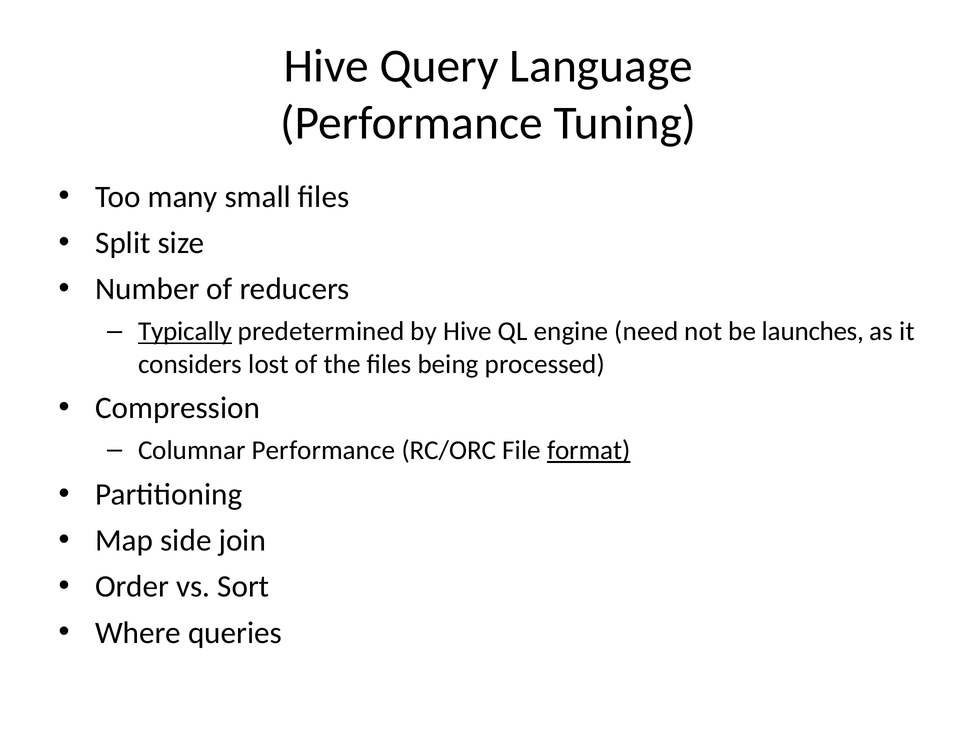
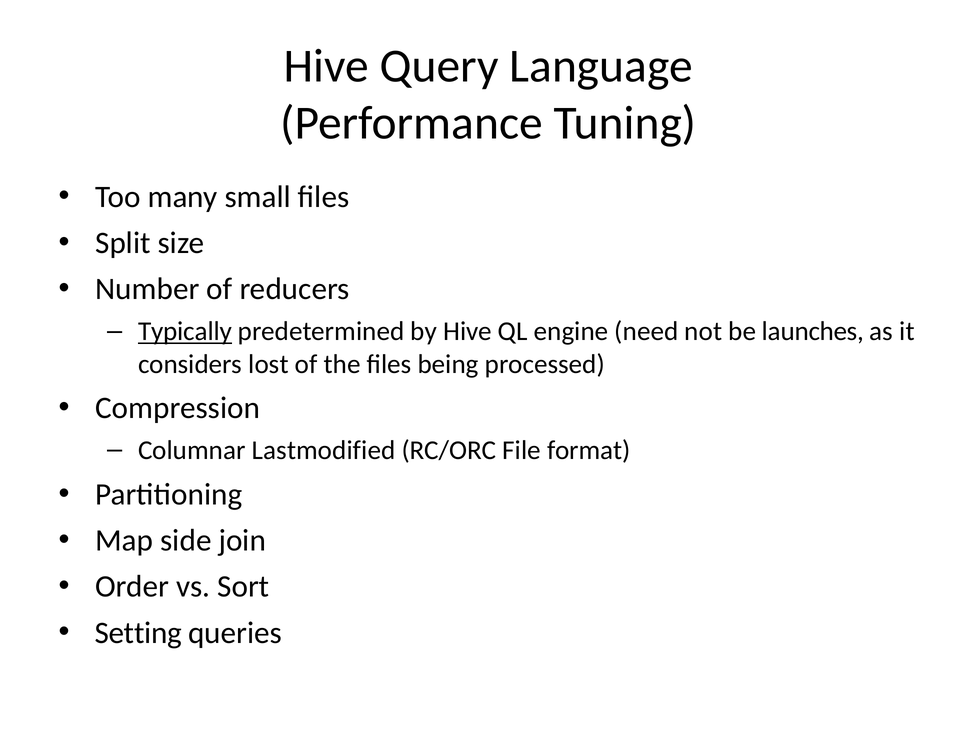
Columnar Performance: Performance -> Lastmodified
format underline: present -> none
Where: Where -> Setting
